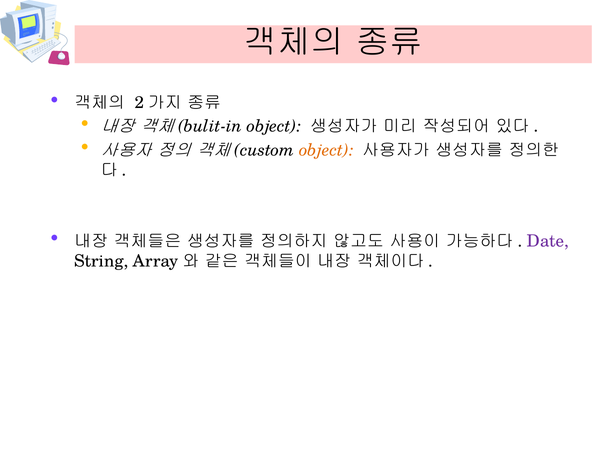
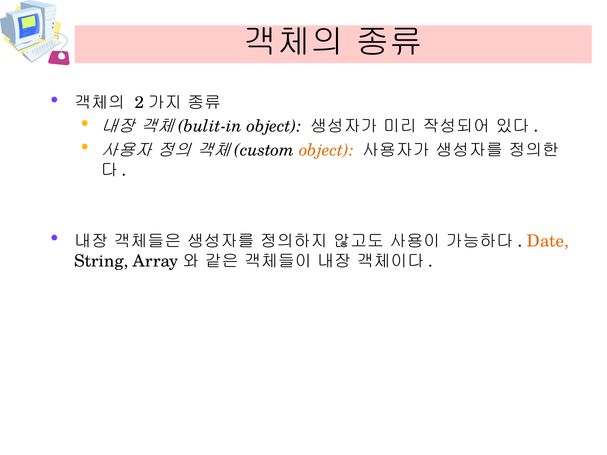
Date colour: purple -> orange
